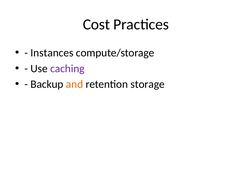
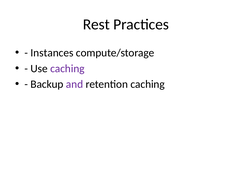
Cost: Cost -> Rest
and colour: orange -> purple
retention storage: storage -> caching
